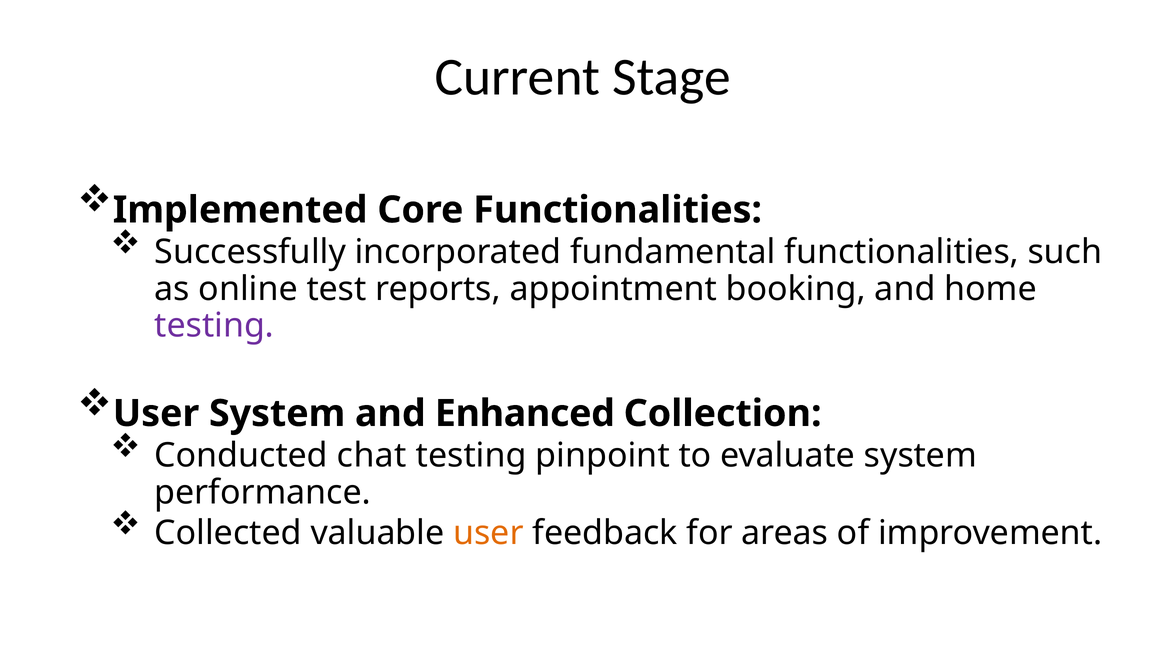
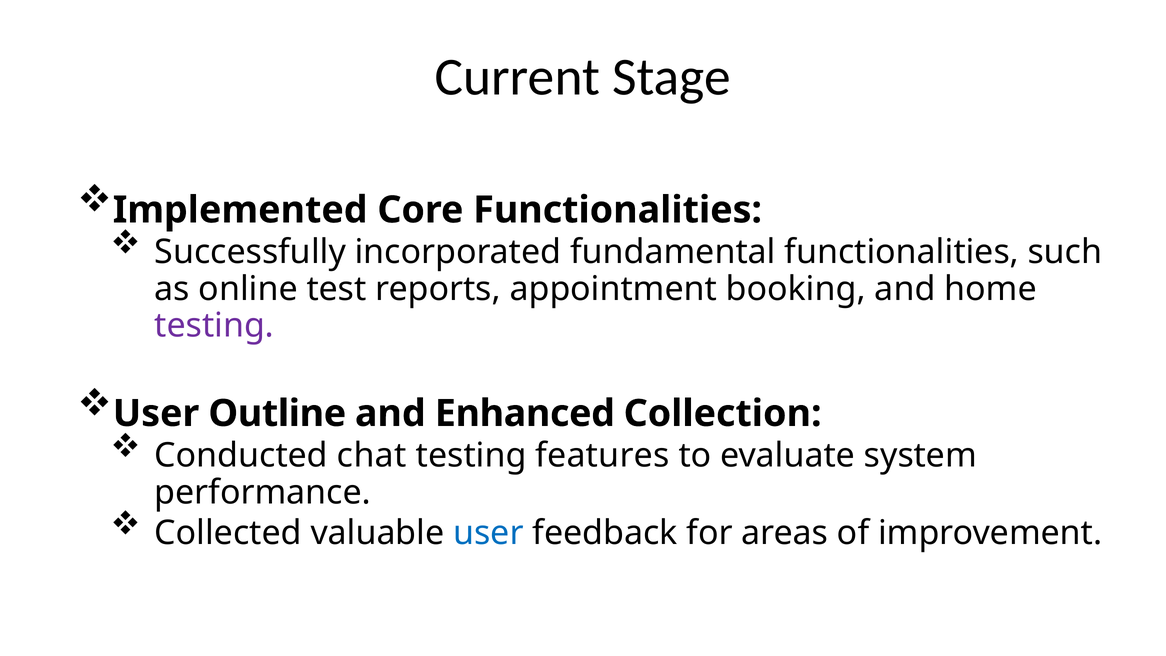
User System: System -> Outline
pinpoint: pinpoint -> features
user at (488, 533) colour: orange -> blue
